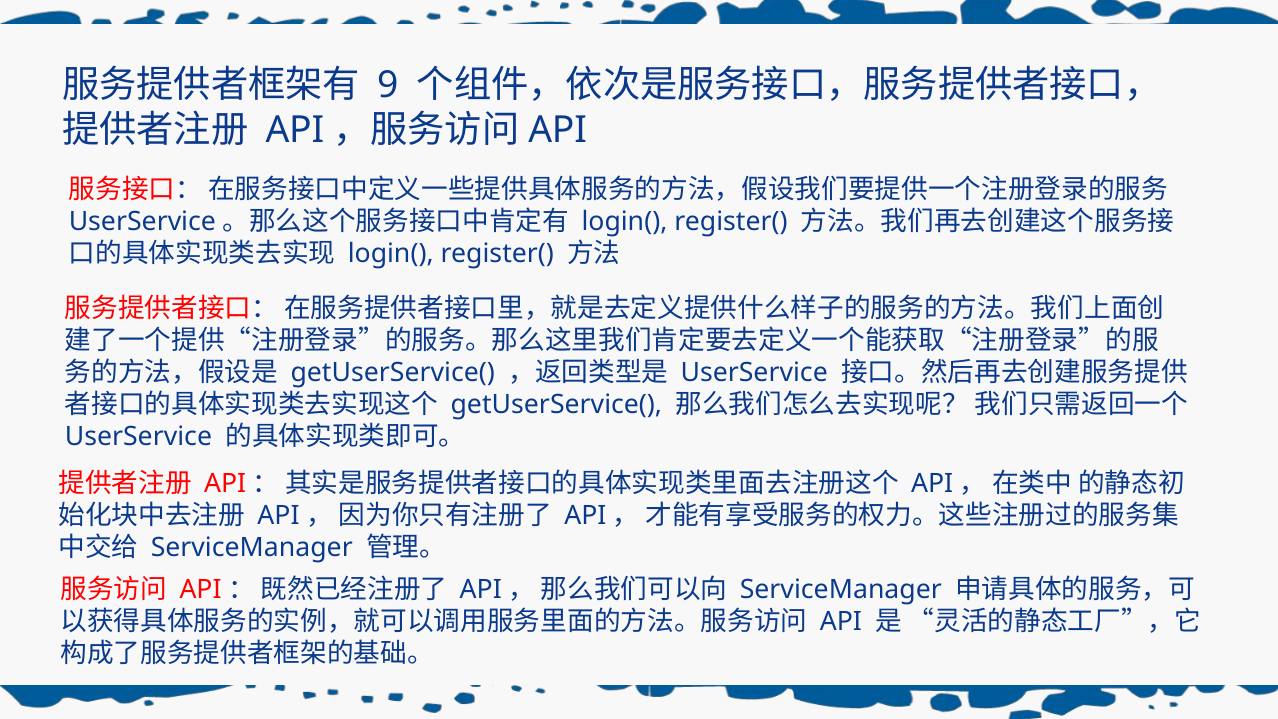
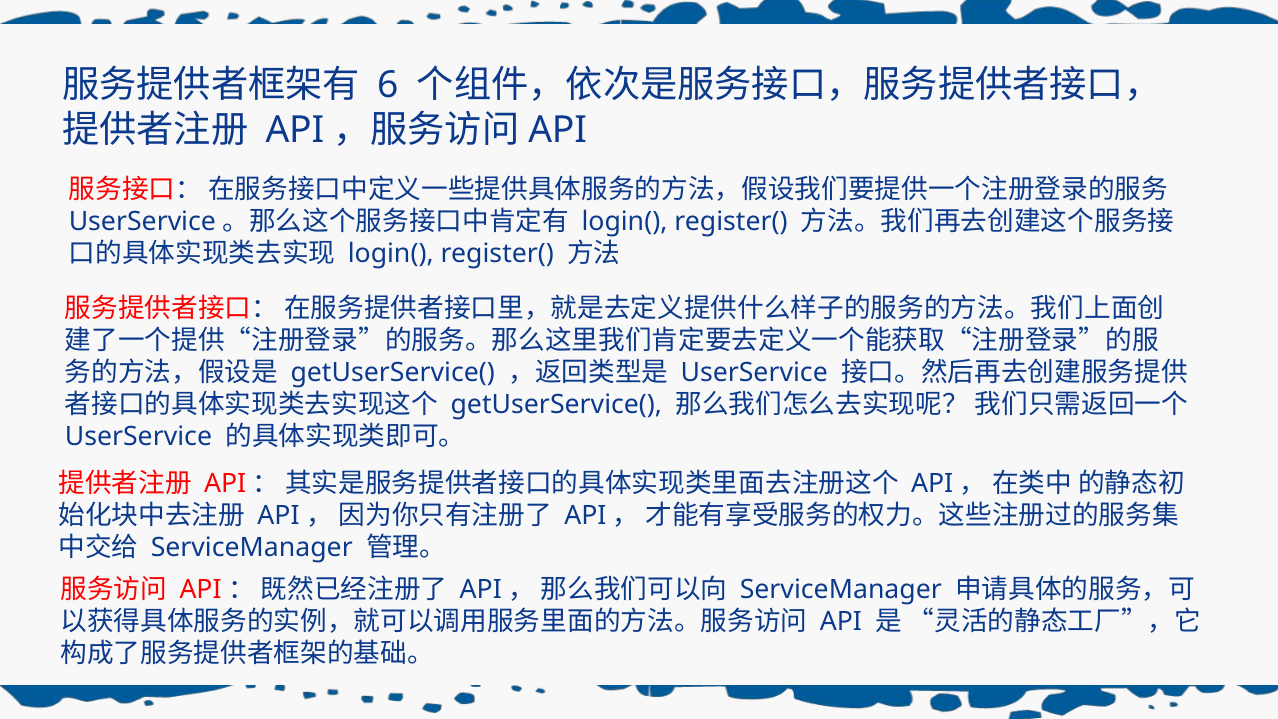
9: 9 -> 6
